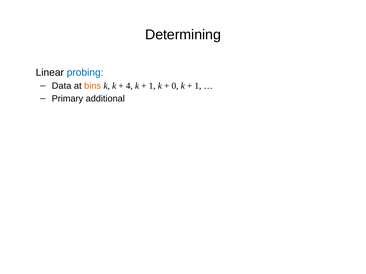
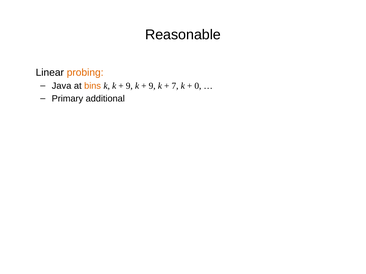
Determining: Determining -> Reasonable
probing colour: blue -> orange
Data: Data -> Java
4 at (129, 86): 4 -> 9
1 at (152, 86): 1 -> 9
0: 0 -> 7
1 at (198, 86): 1 -> 0
